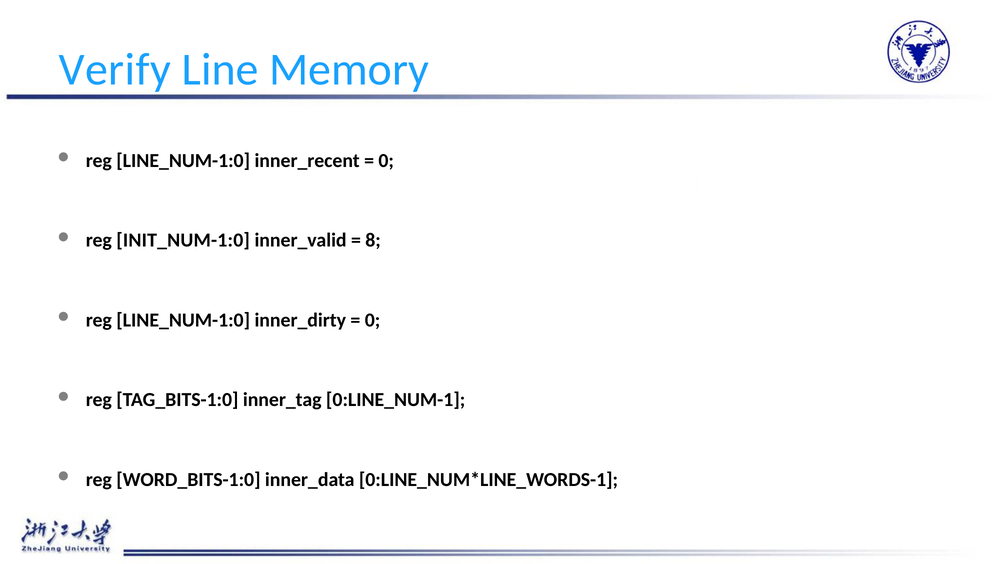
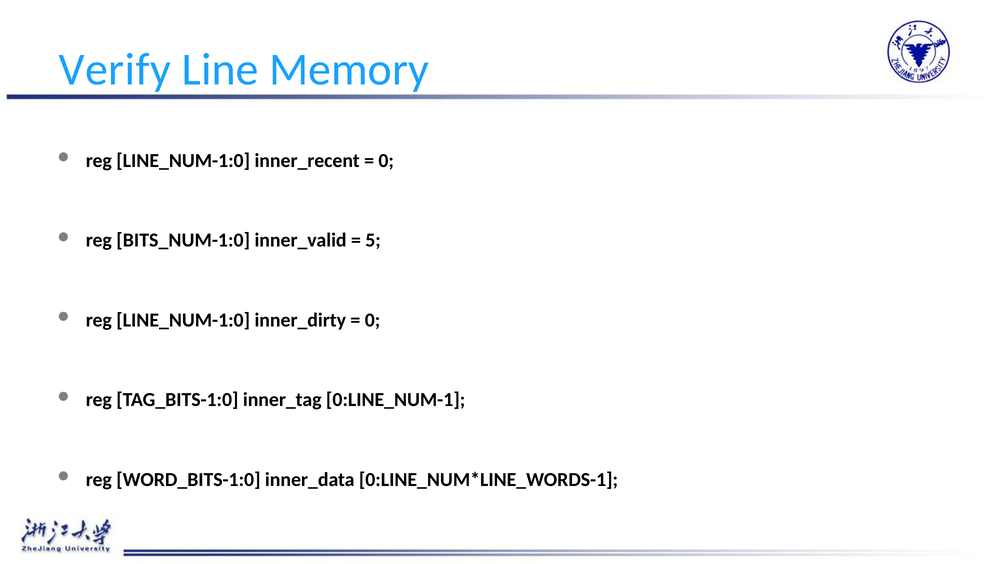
INIT_NUM-1:0: INIT_NUM-1:0 -> BITS_NUM-1:0
8: 8 -> 5
